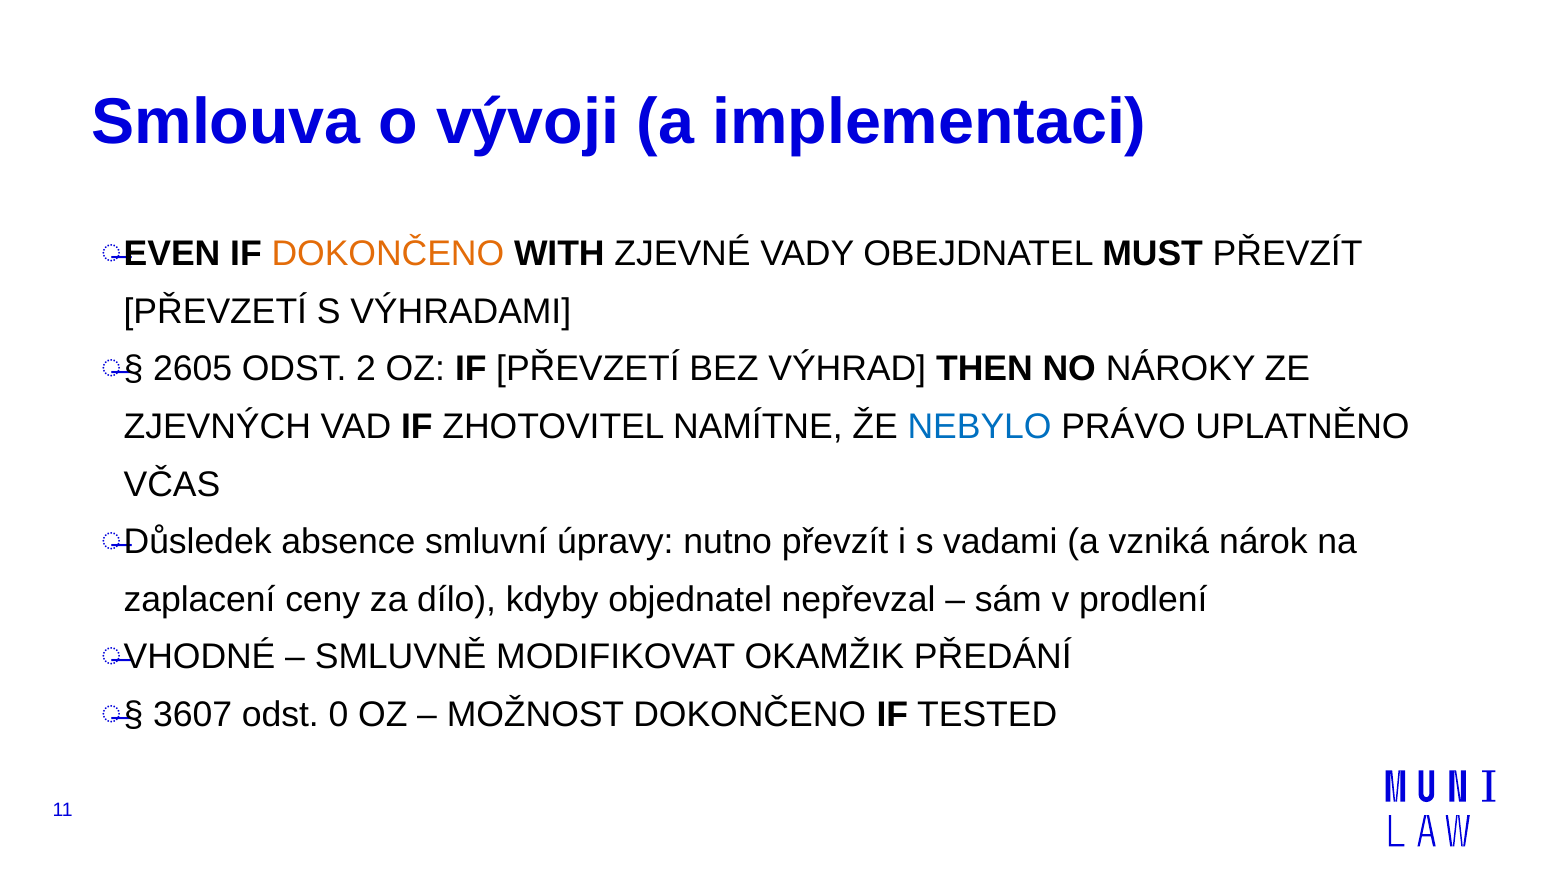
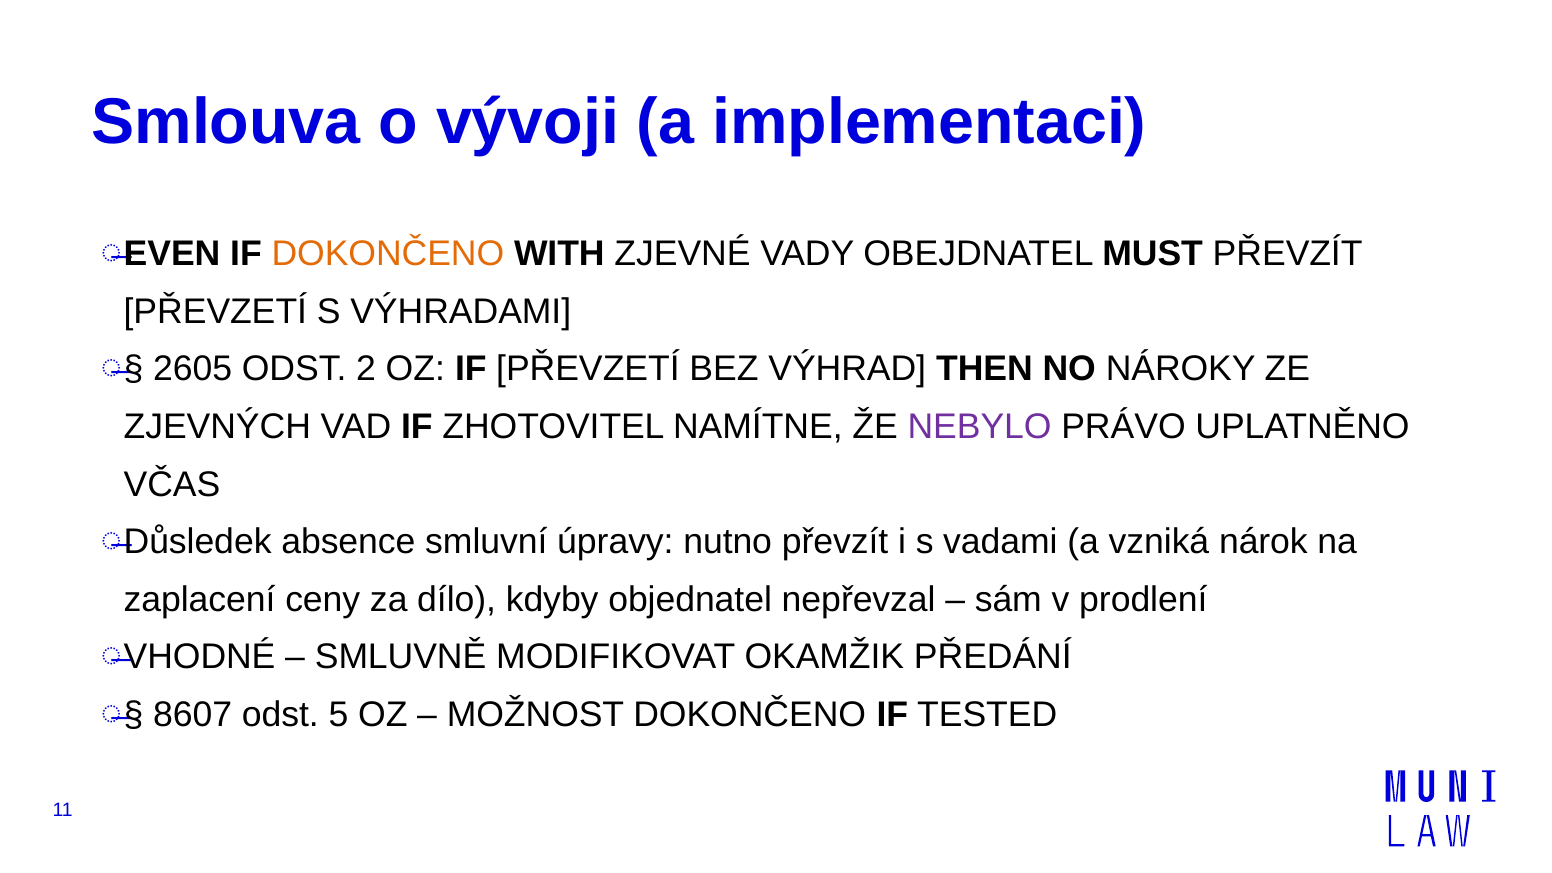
NEBYLO colour: blue -> purple
3607: 3607 -> 8607
0: 0 -> 5
